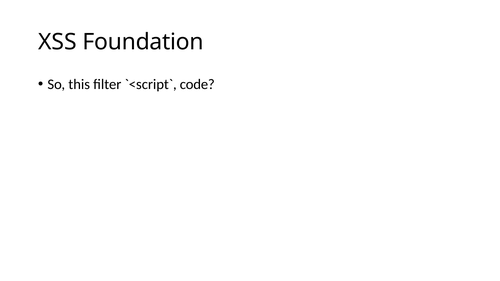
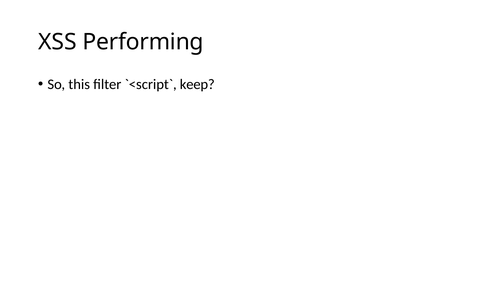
Foundation: Foundation -> Performing
code: code -> keep
